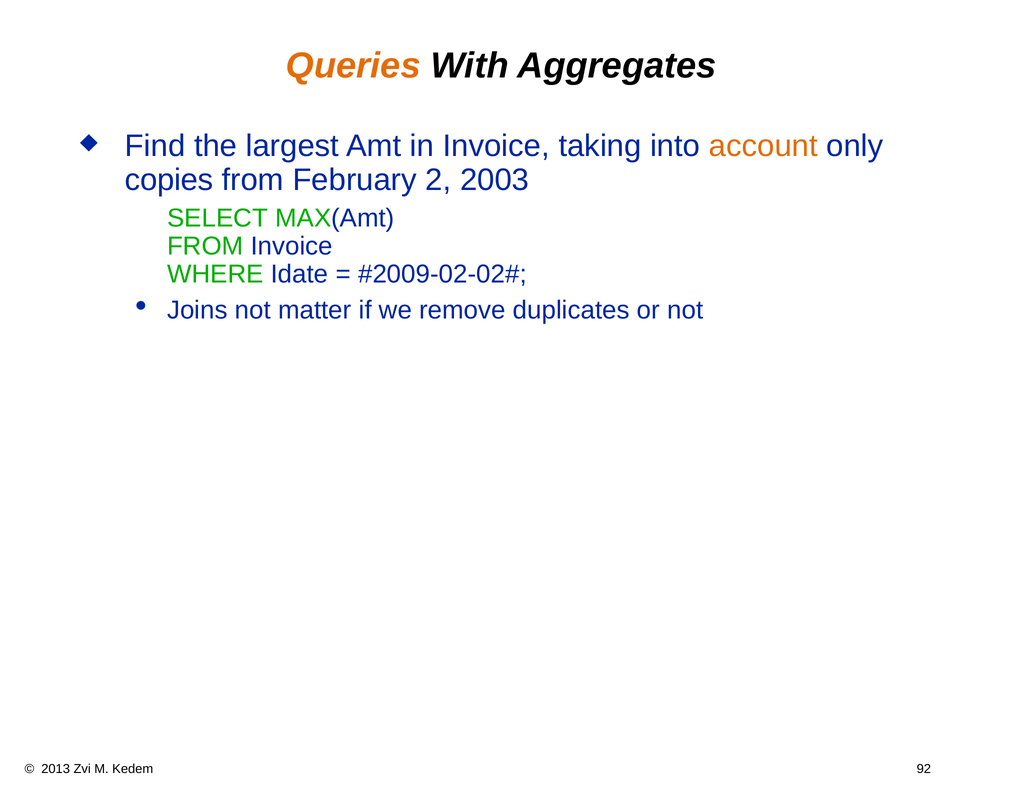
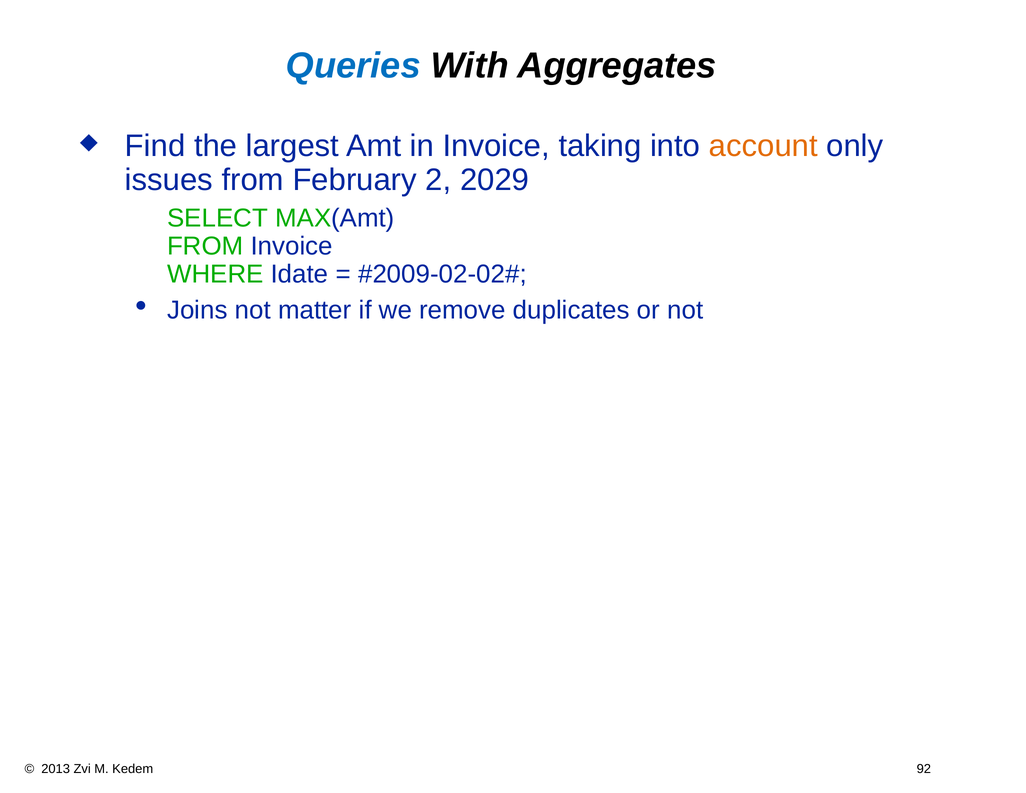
Queries colour: orange -> blue
copies: copies -> issues
2003: 2003 -> 2029
